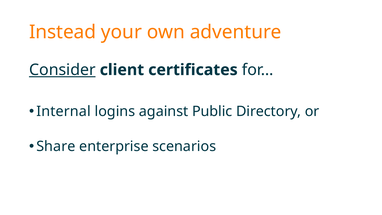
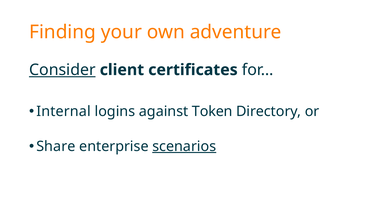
Instead: Instead -> Finding
Public: Public -> Token
scenarios underline: none -> present
